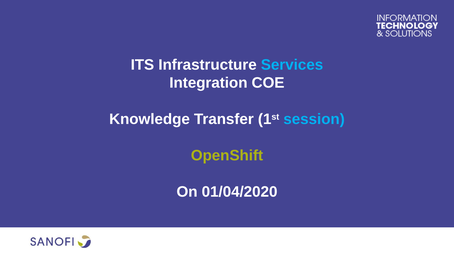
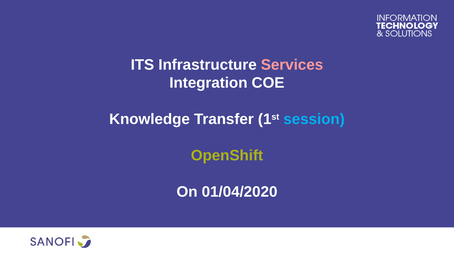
Services colour: light blue -> pink
